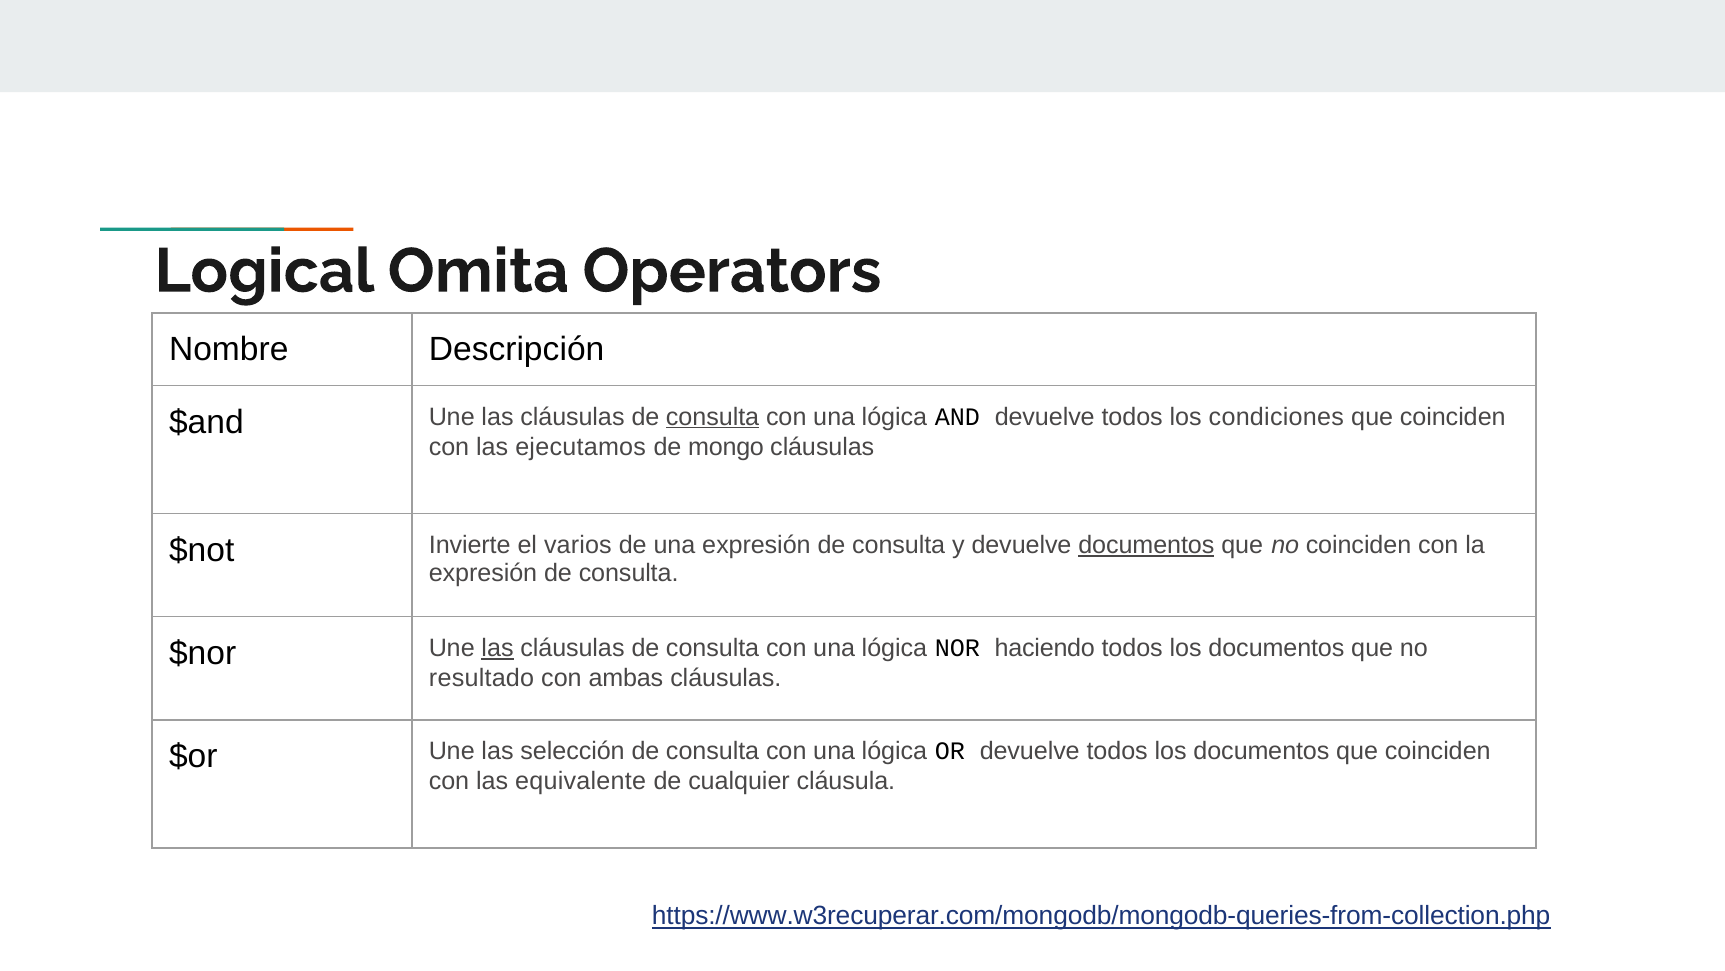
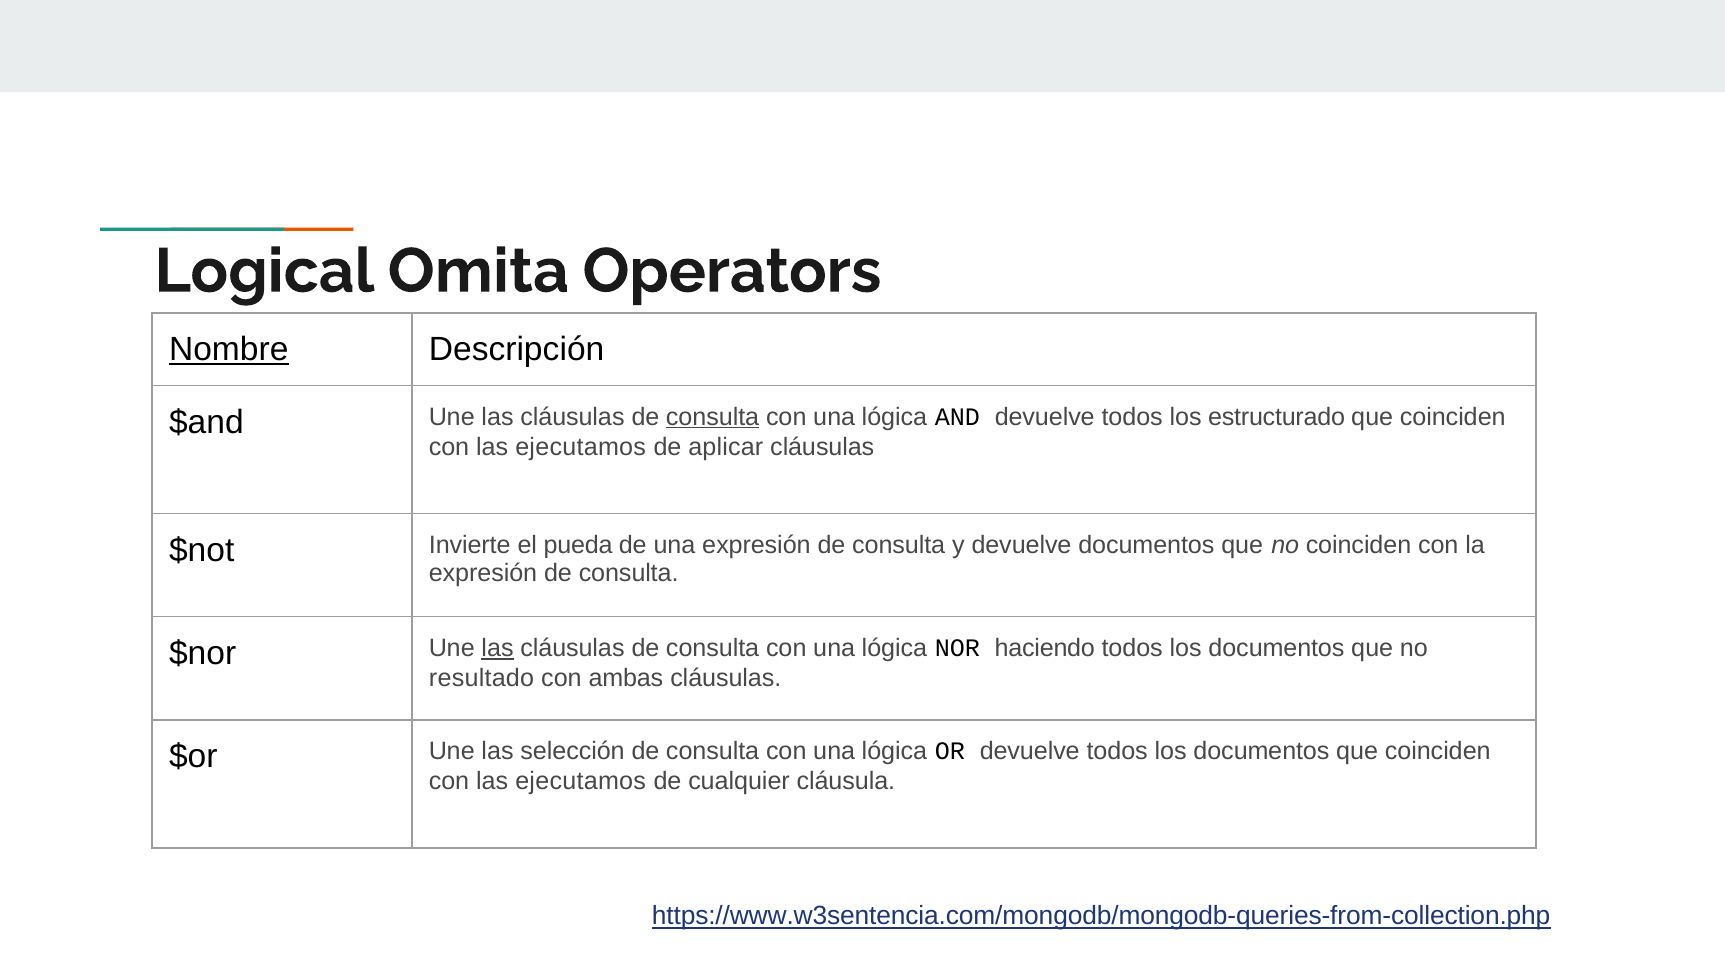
Nombre underline: none -> present
condiciones: condiciones -> estructurado
mongo: mongo -> aplicar
varios: varios -> pueda
documentos at (1146, 545) underline: present -> none
equivalente at (581, 781): equivalente -> ejecutamos
https://www.w3recuperar.com/mongodb/mongodb-queries-from-collection.php: https://www.w3recuperar.com/mongodb/mongodb-queries-from-collection.php -> https://www.w3sentencia.com/mongodb/mongodb-queries-from-collection.php
